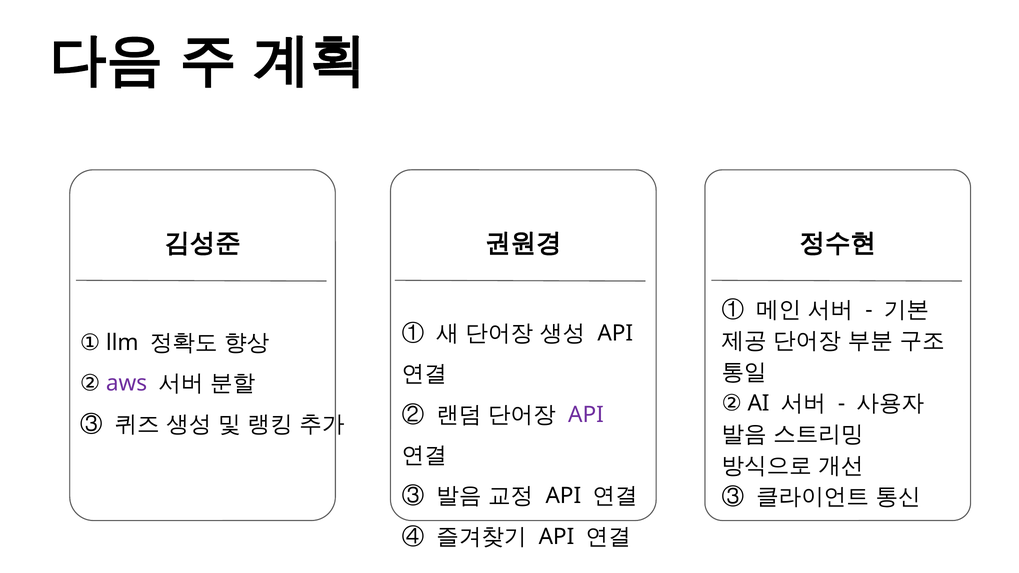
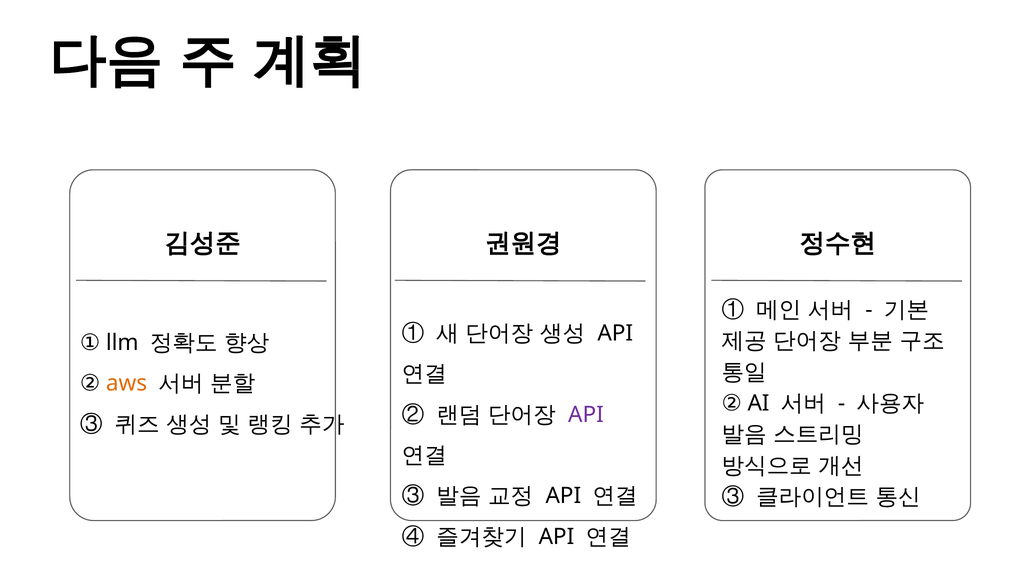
aws colour: purple -> orange
